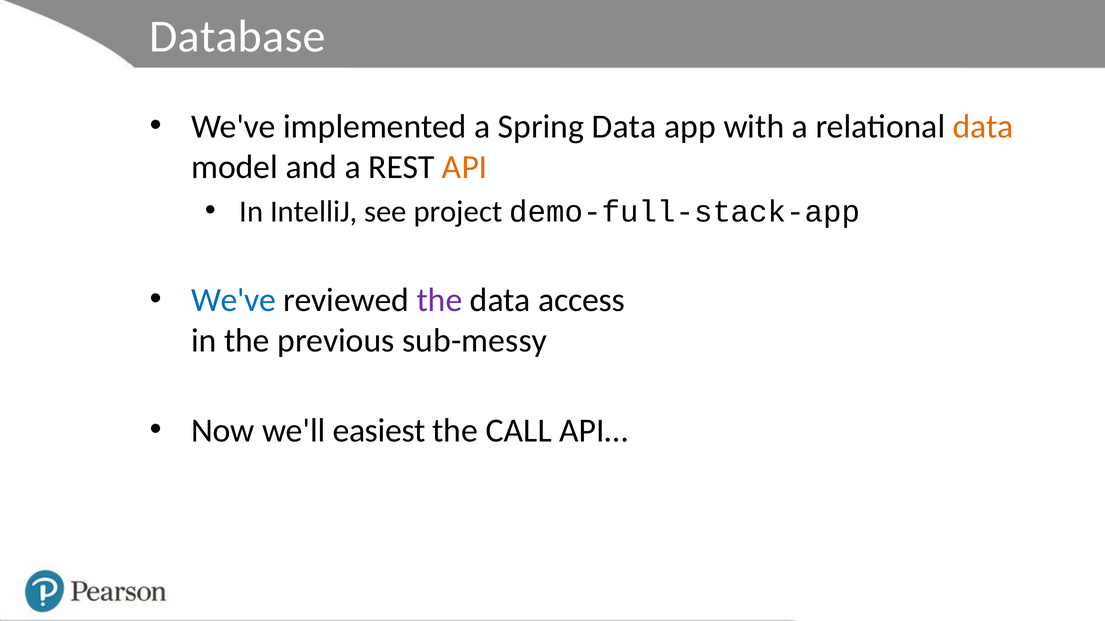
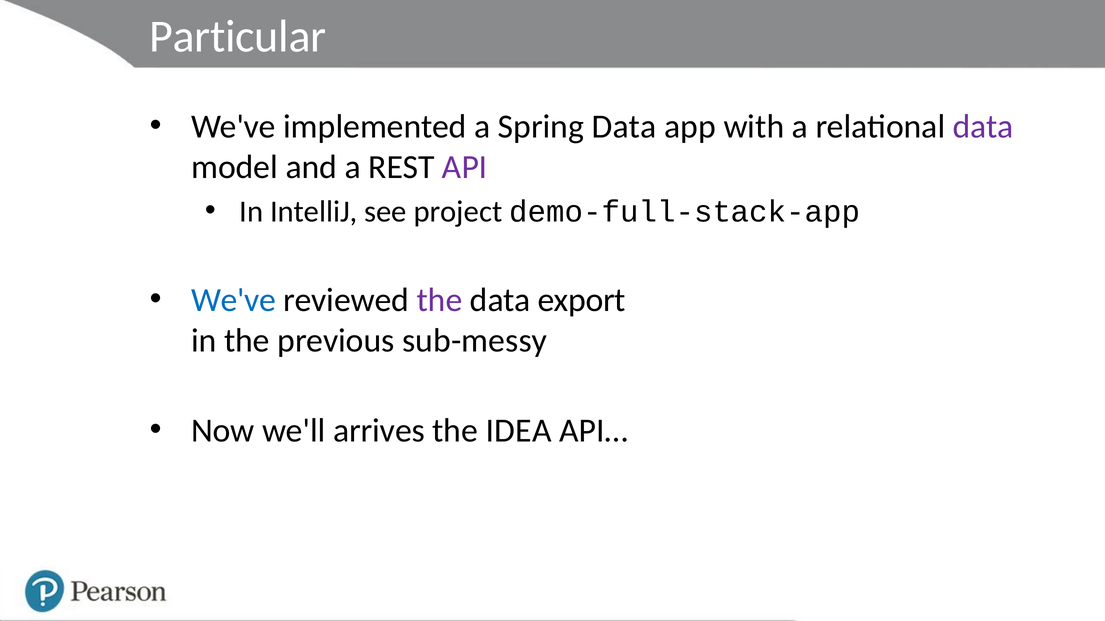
Database: Database -> Particular
data at (983, 127) colour: orange -> purple
API colour: orange -> purple
access: access -> export
easiest: easiest -> arrives
CALL: CALL -> IDEA
